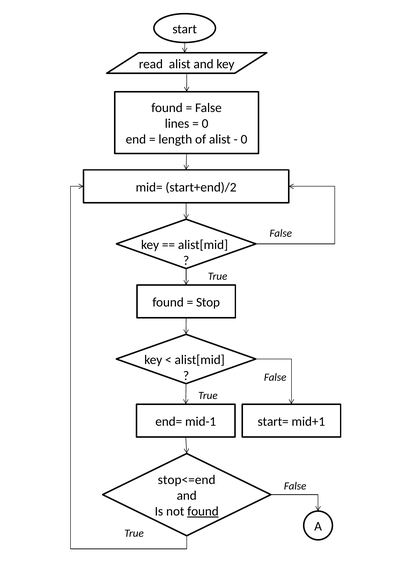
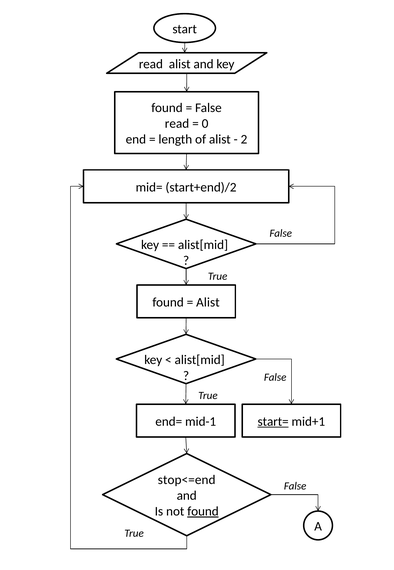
lines at (177, 123): lines -> read
0 at (244, 139): 0 -> 2
Stop at (208, 302): Stop -> Alist
start= underline: none -> present
